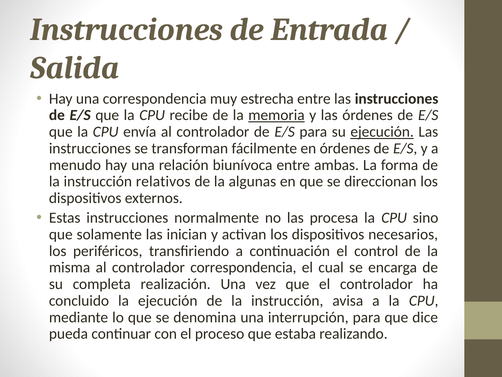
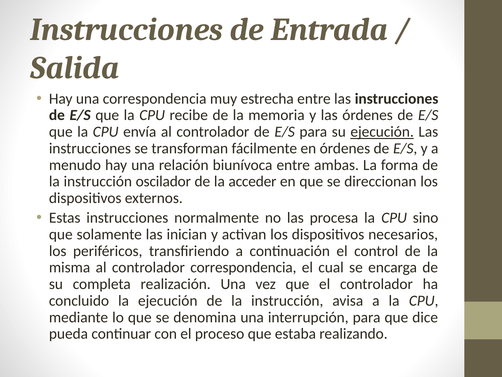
memoria underline: present -> none
relativos: relativos -> oscilador
algunas: algunas -> acceder
